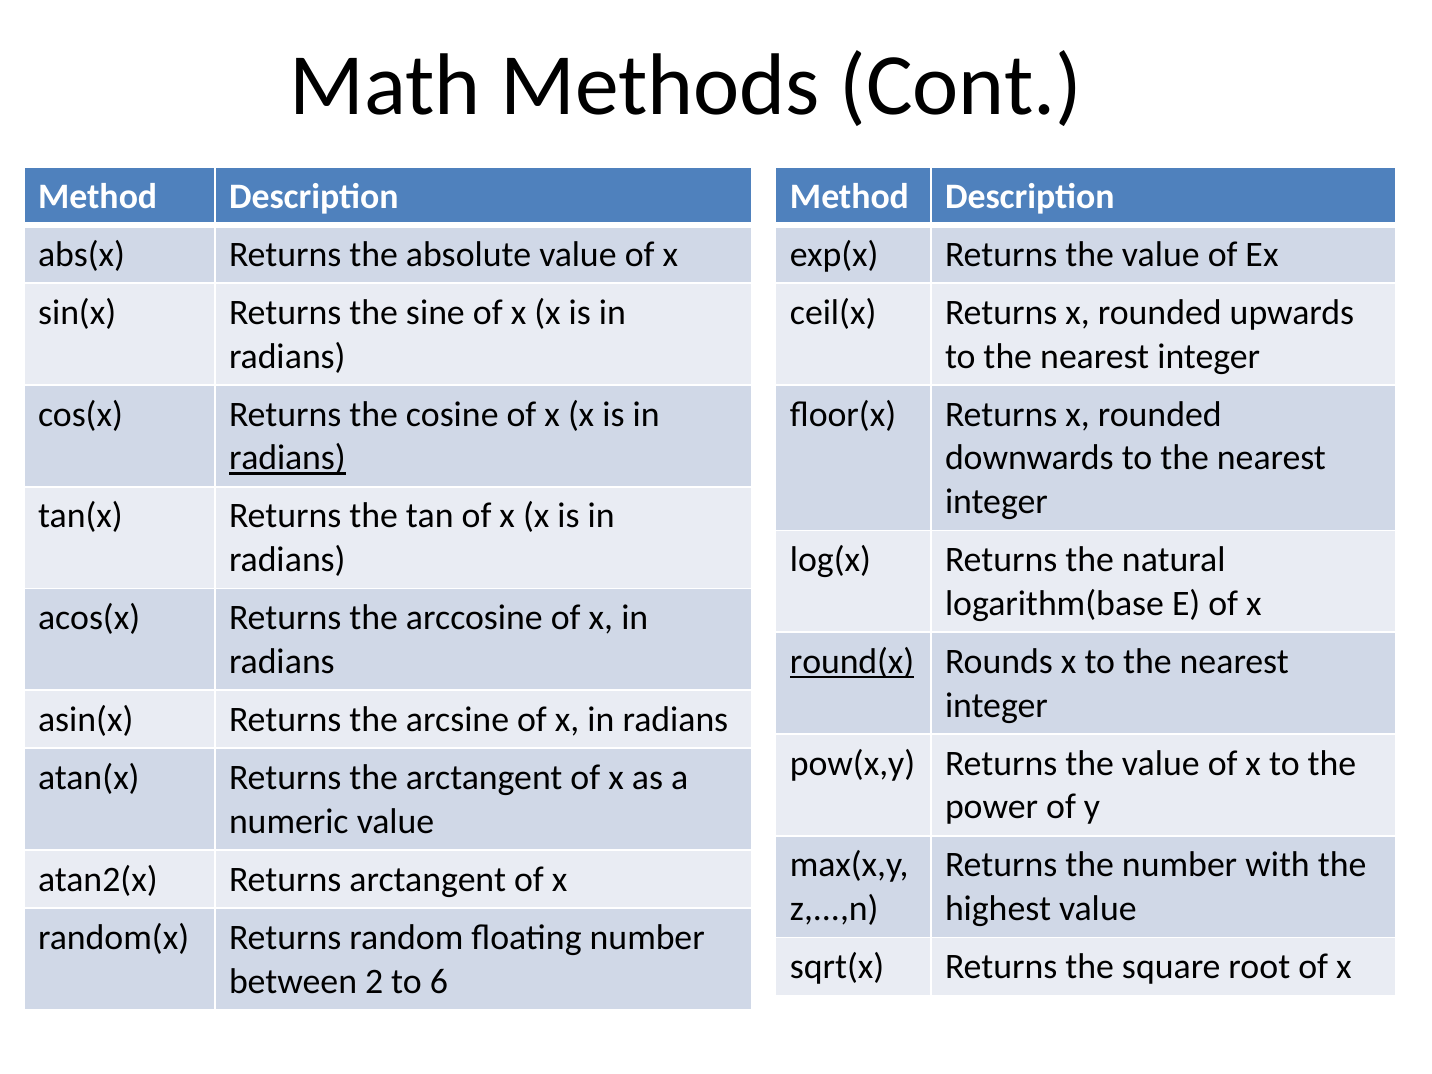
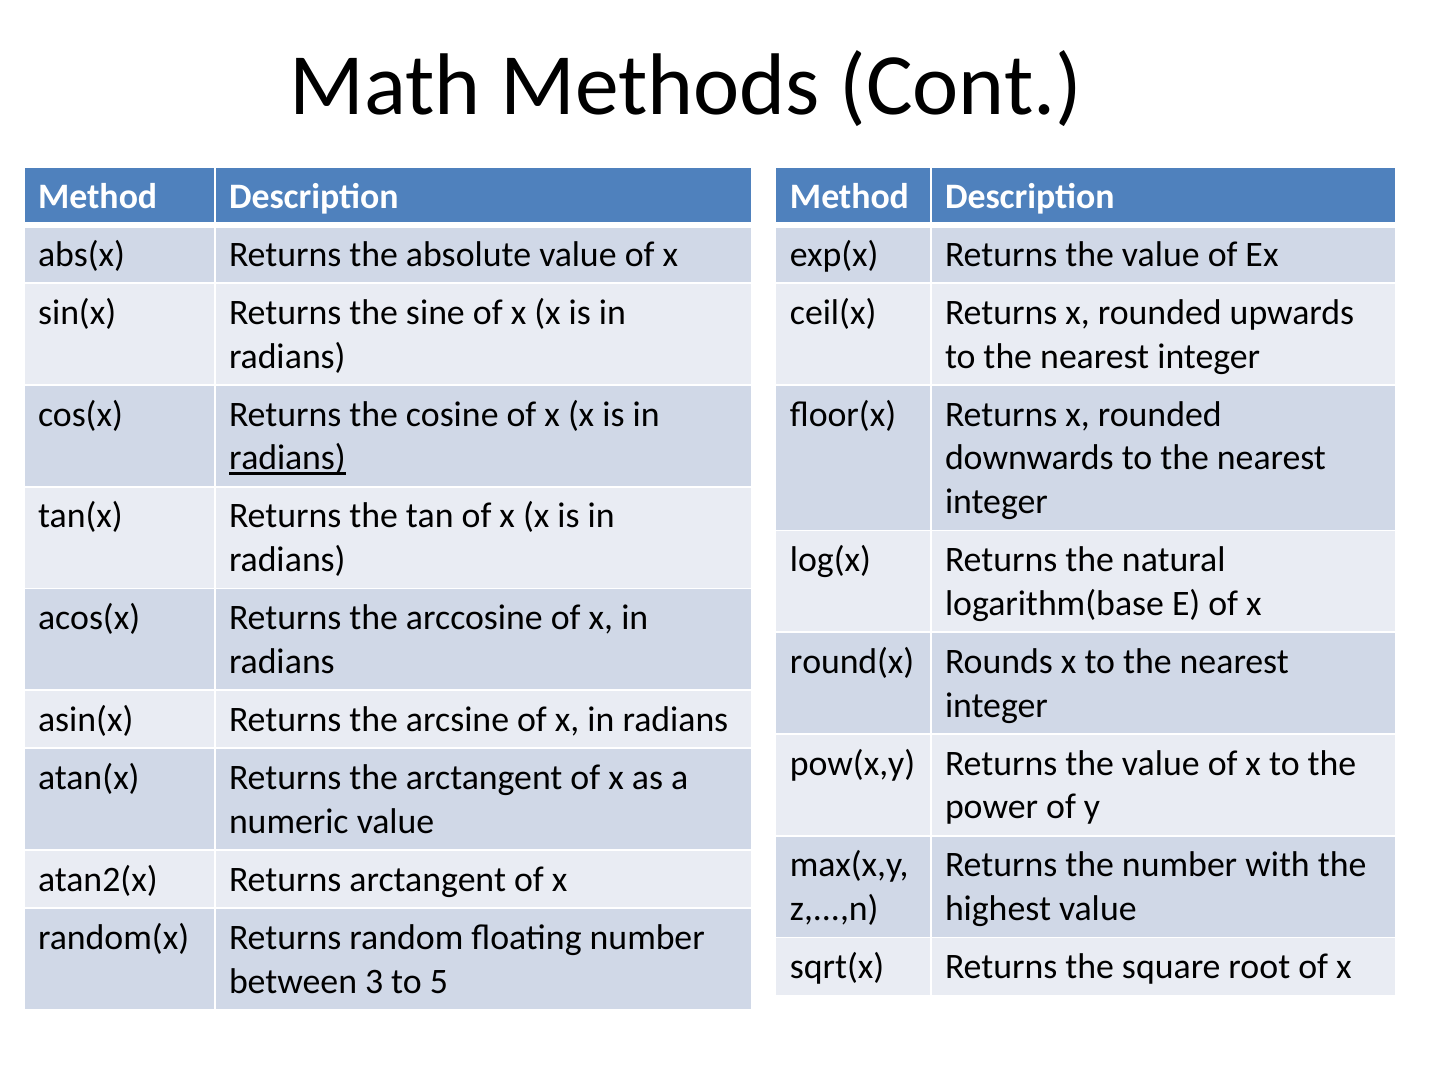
round(x underline: present -> none
2: 2 -> 3
6: 6 -> 5
